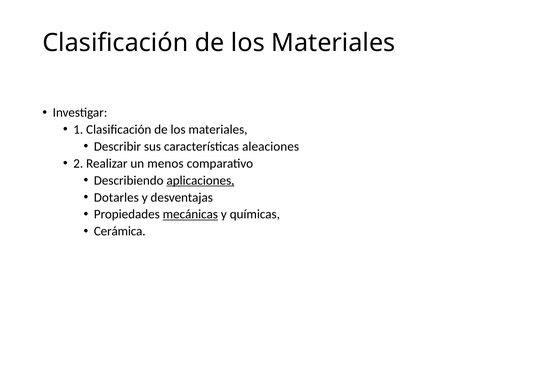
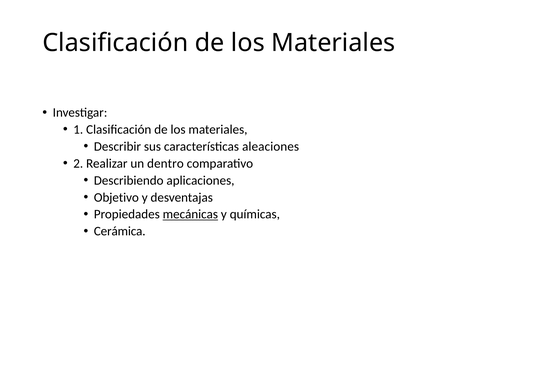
menos: menos -> dentro
aplicaciones underline: present -> none
Dotarles: Dotarles -> Objetivo
